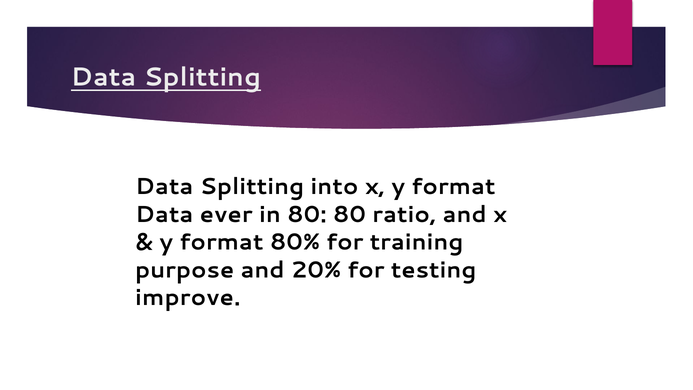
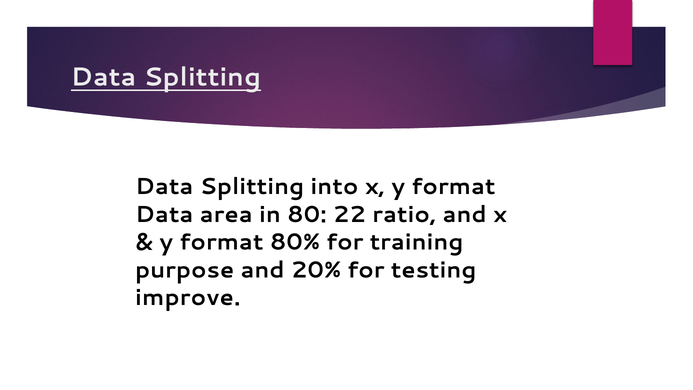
ever: ever -> area
80 80: 80 -> 22
